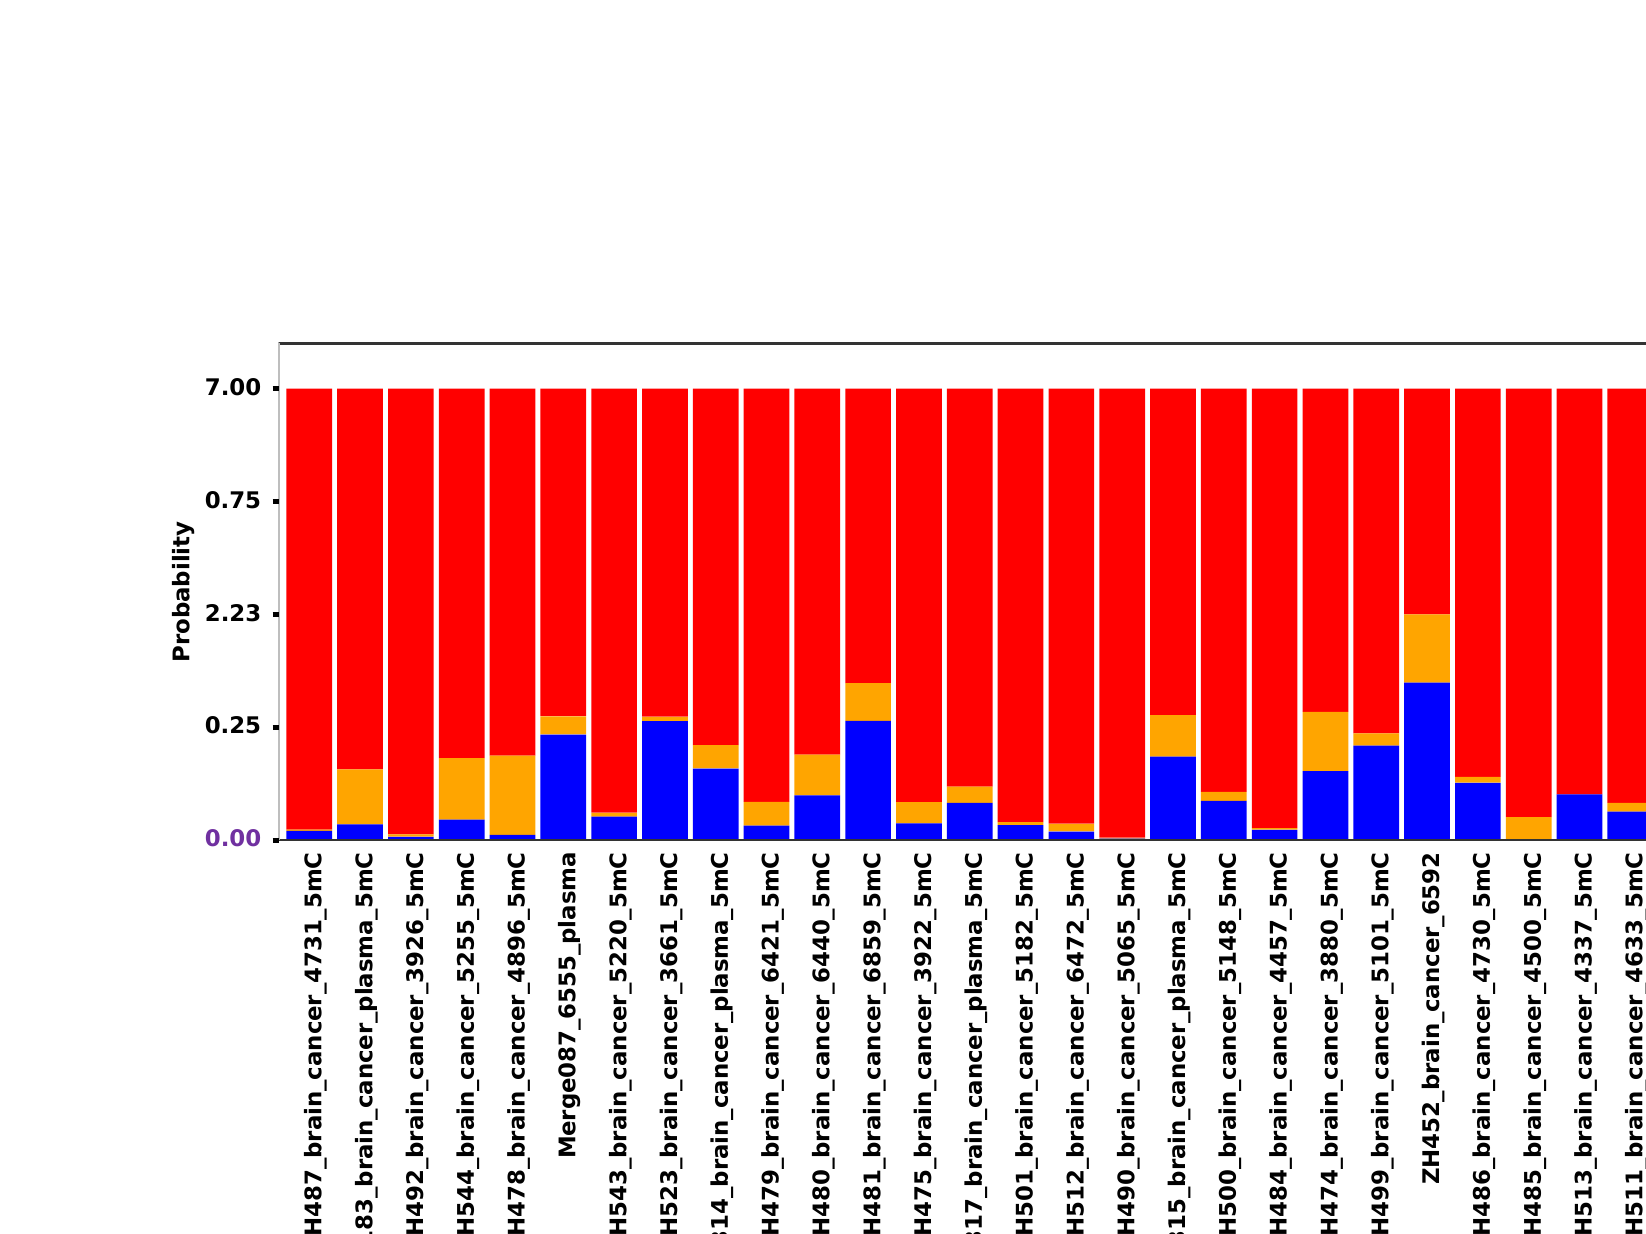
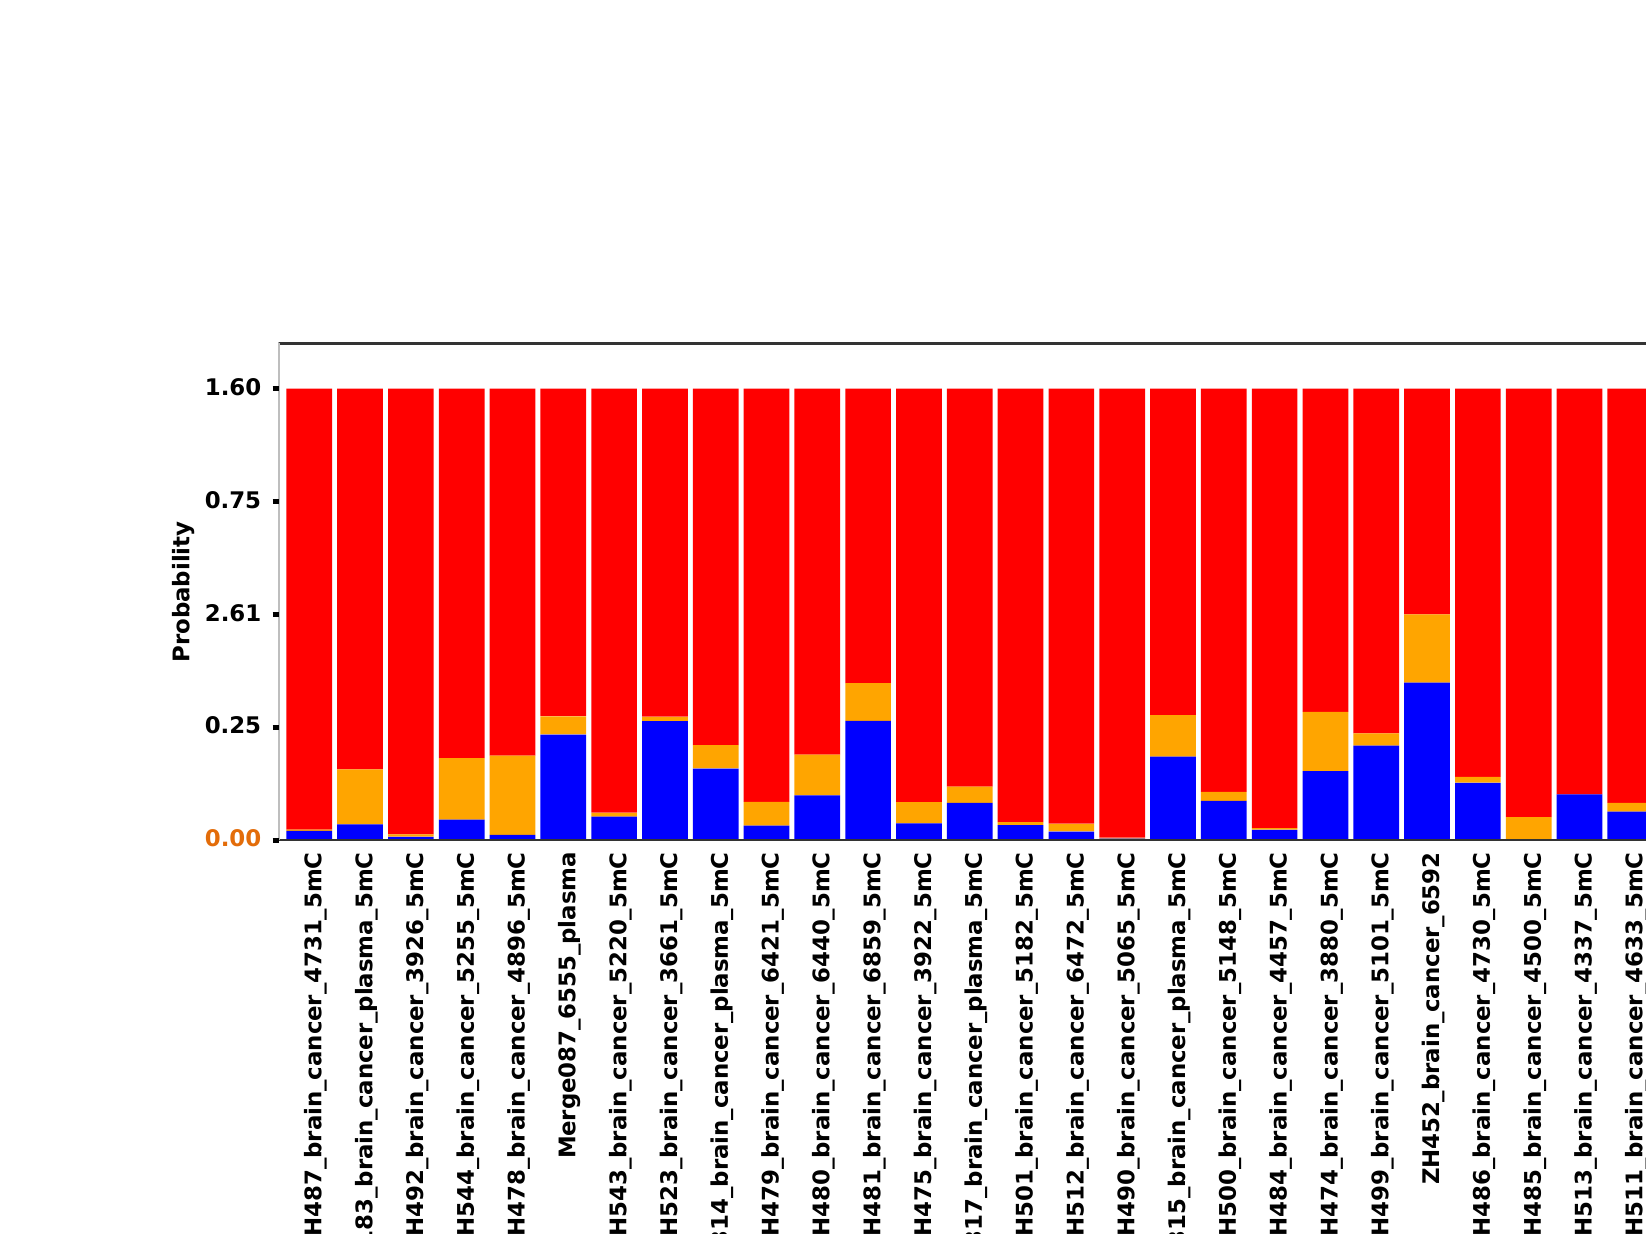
7.00: 7.00 -> 1.60
2.23: 2.23 -> 2.61
0.00 colour: purple -> orange
